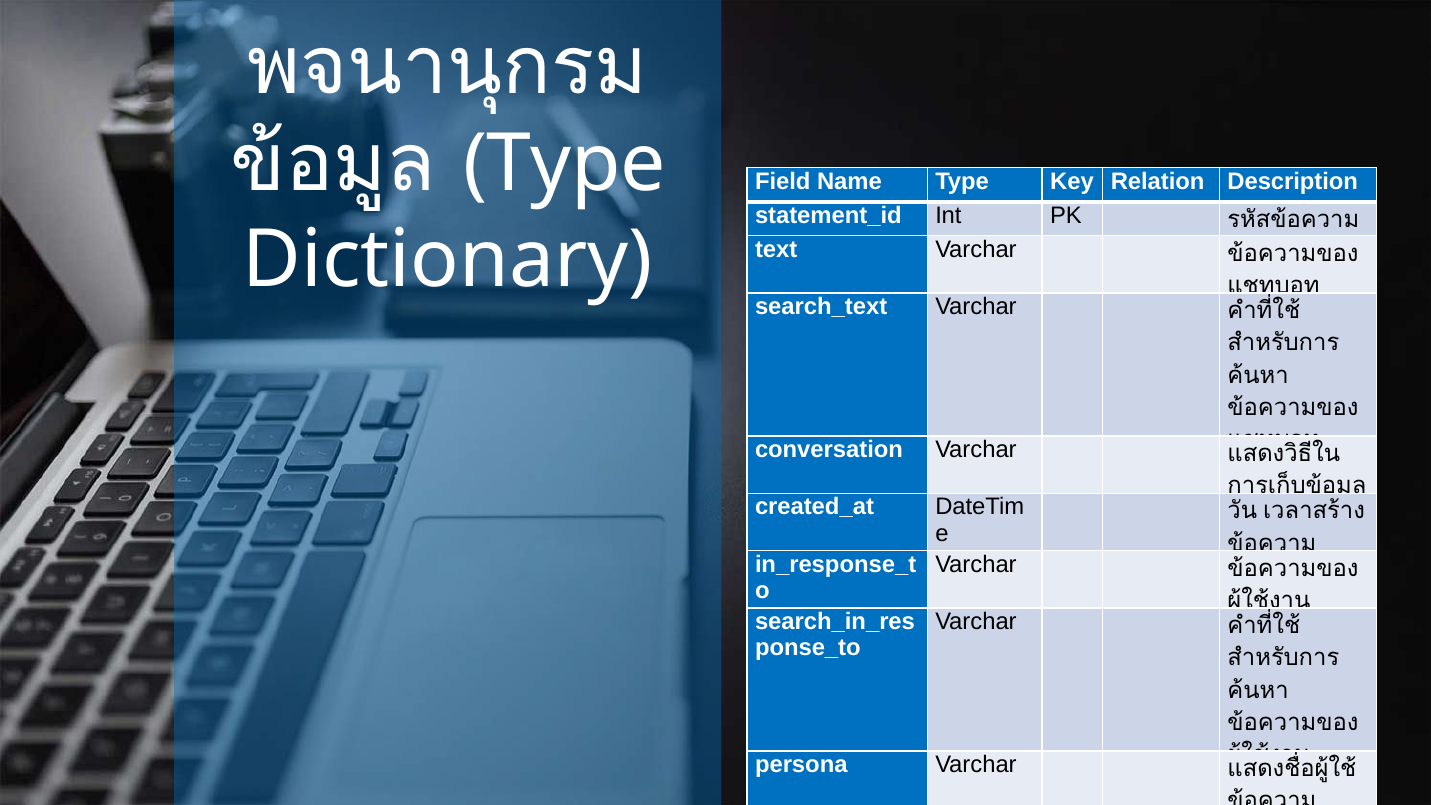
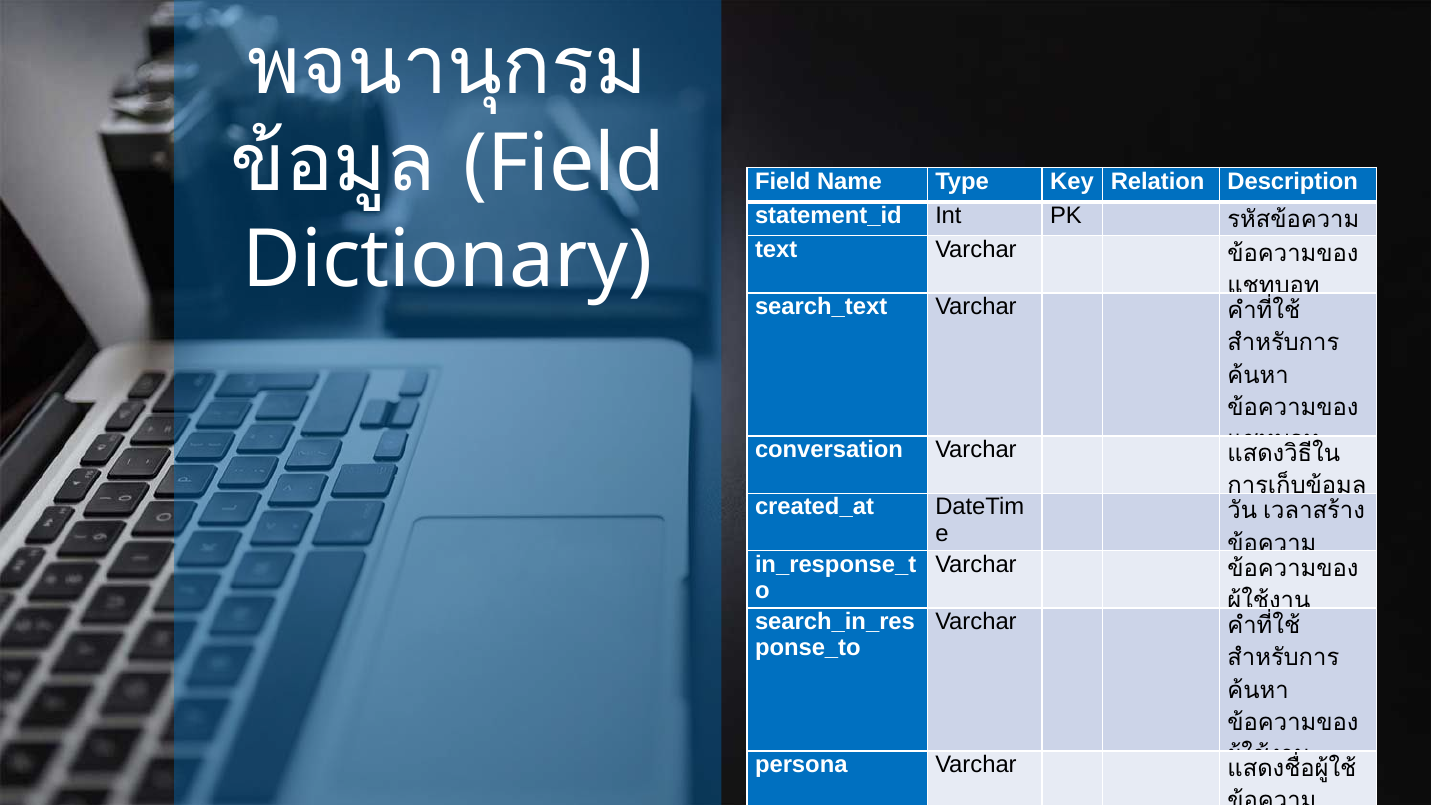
Type at (564, 164): Type -> Field
